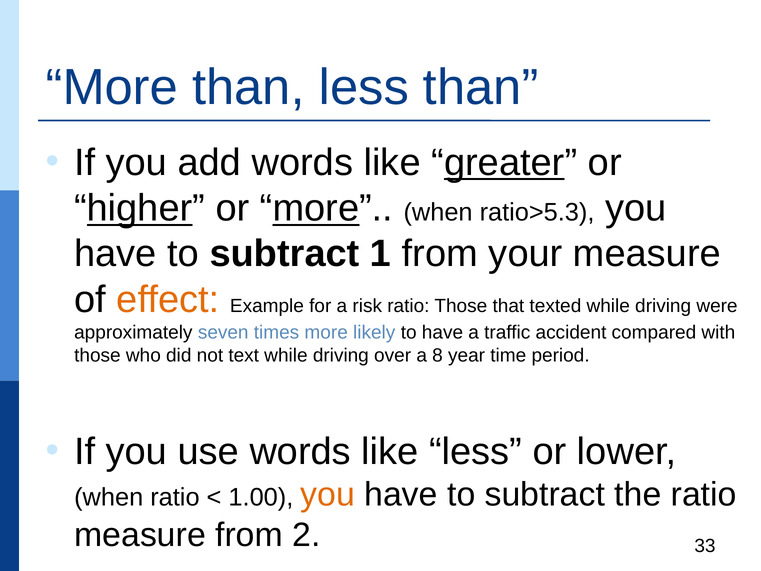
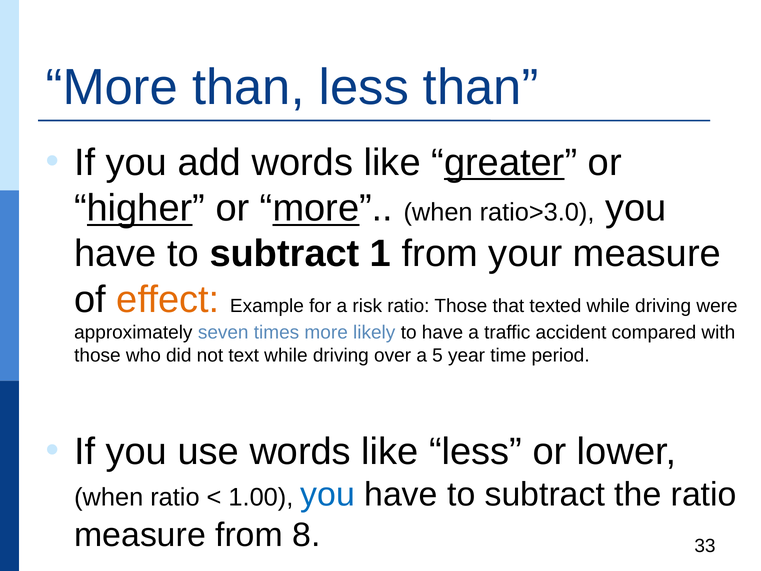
ratio>5.3: ratio>5.3 -> ratio>3.0
8: 8 -> 5
you at (328, 494) colour: orange -> blue
2: 2 -> 8
